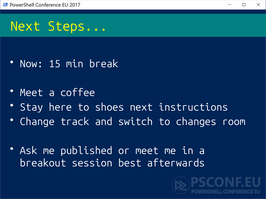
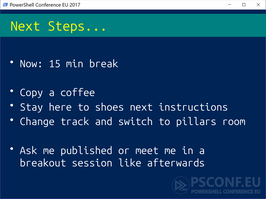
Meet at (32, 93): Meet -> Copy
changes: changes -> pillars
best: best -> like
